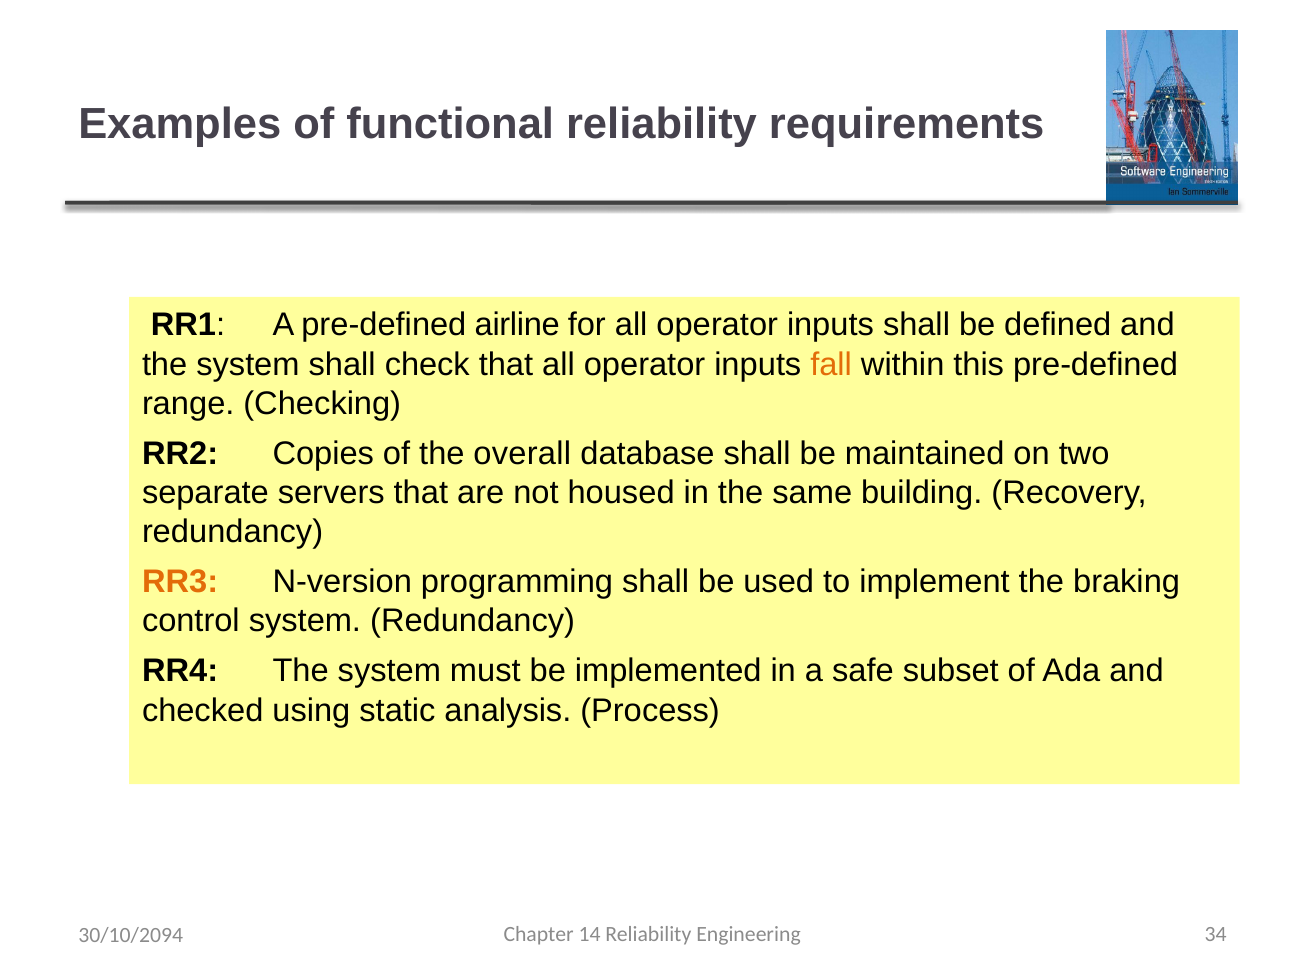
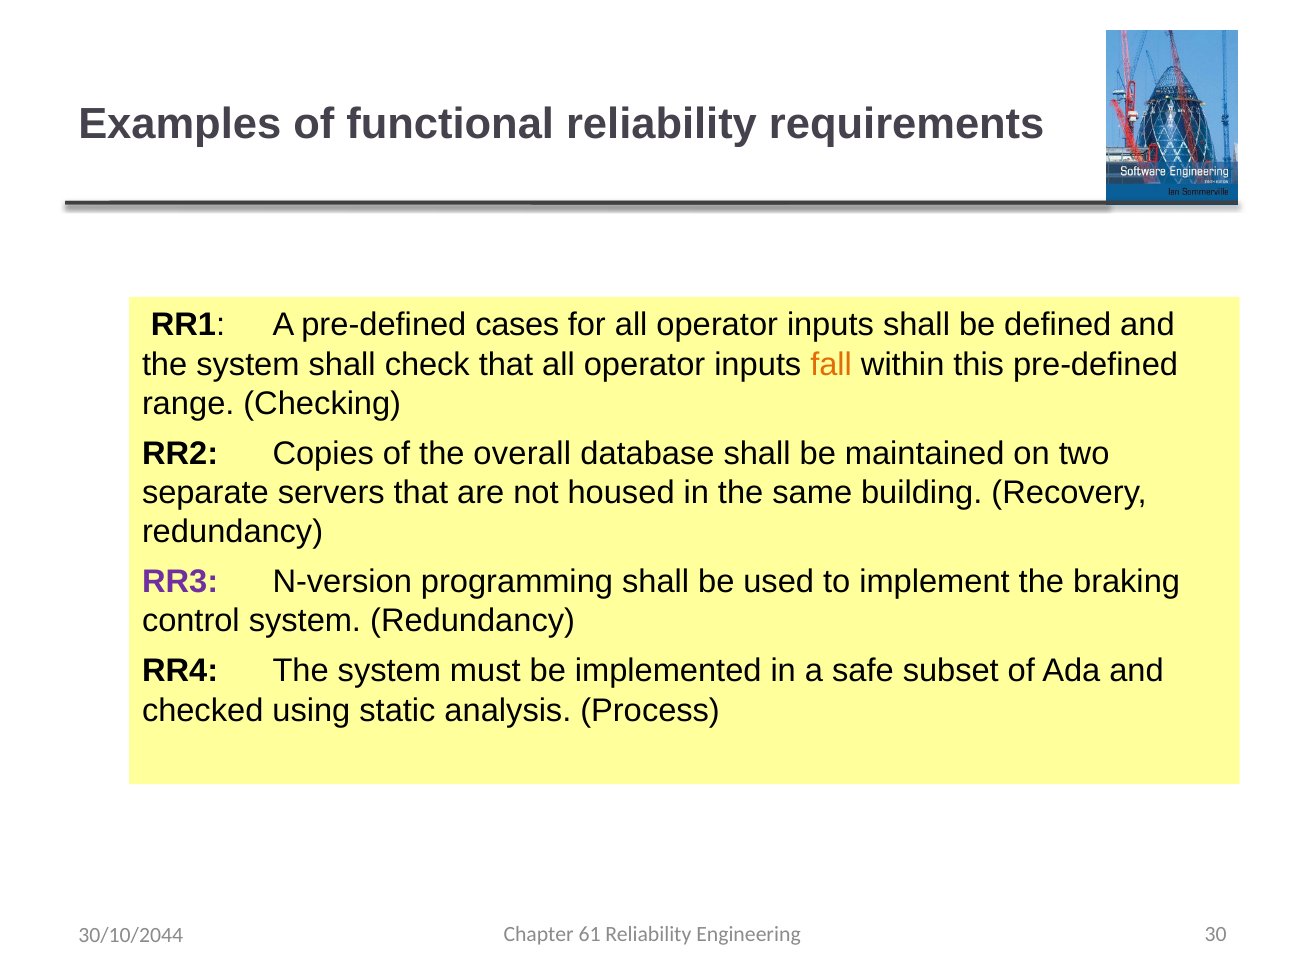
airline: airline -> cases
RR3 colour: orange -> purple
14: 14 -> 61
34: 34 -> 30
30/10/2094: 30/10/2094 -> 30/10/2044
